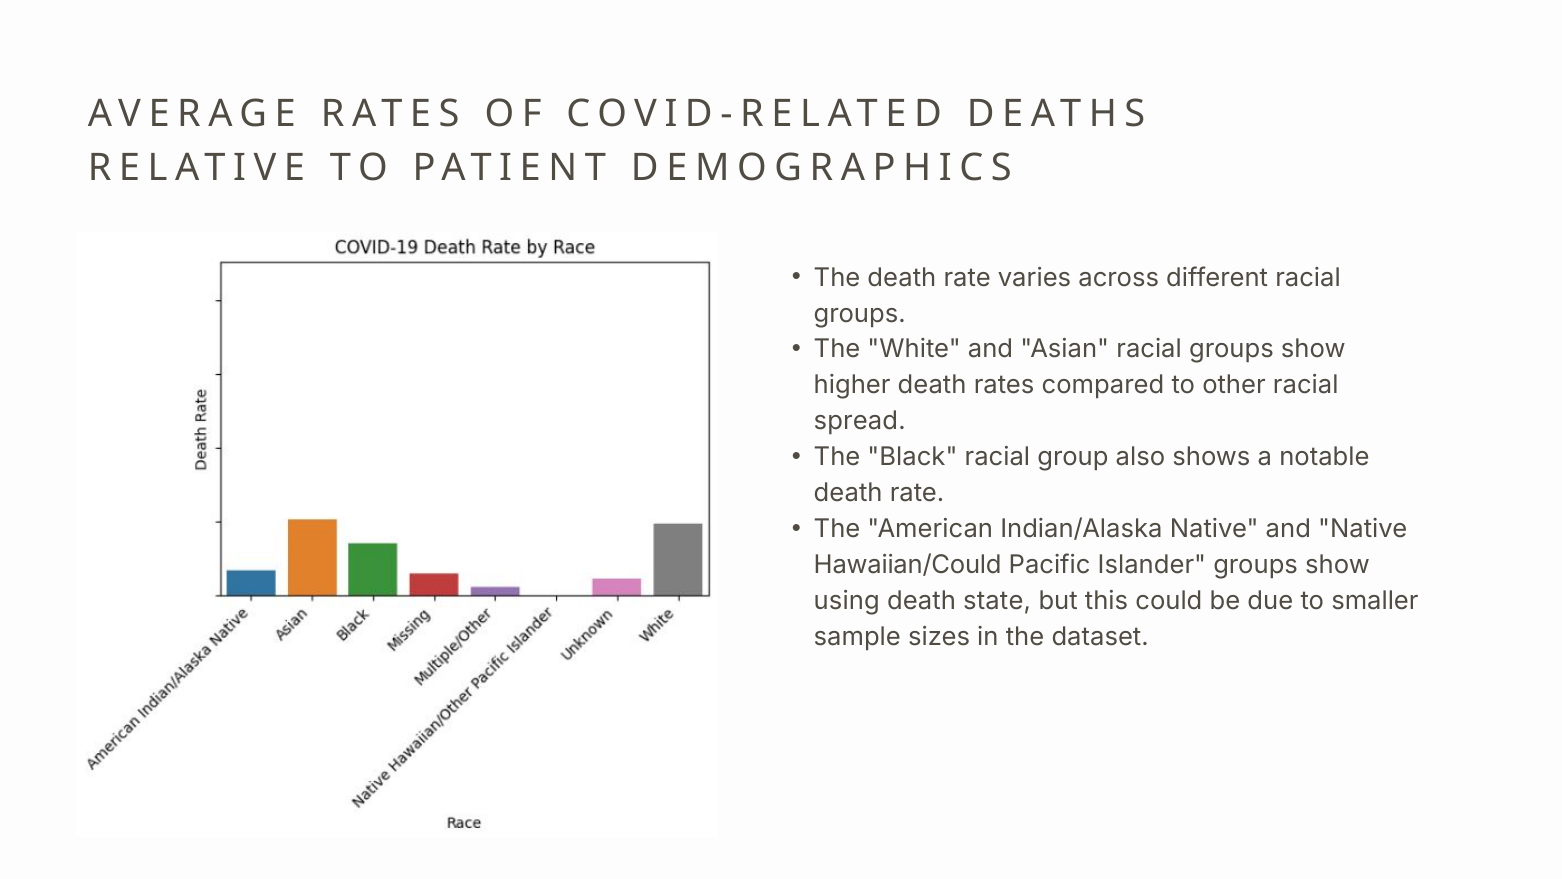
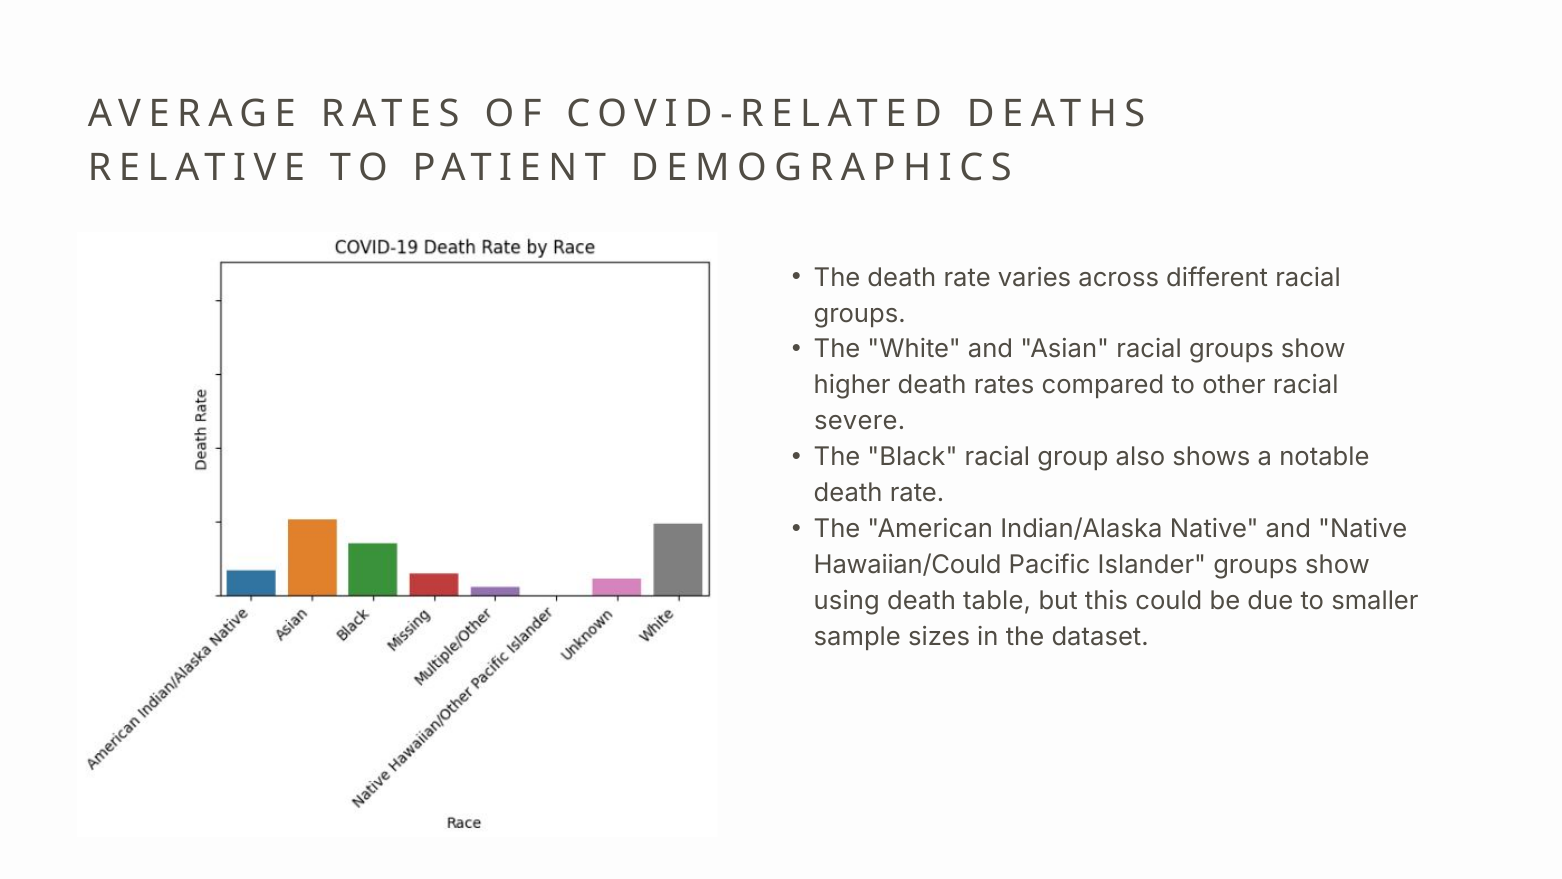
spread: spread -> severe
state: state -> table
